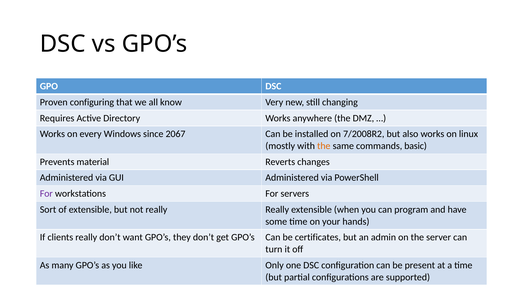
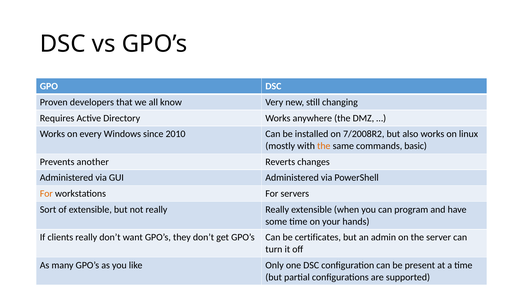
configuring: configuring -> developers
2067: 2067 -> 2010
material: material -> another
For at (46, 194) colour: purple -> orange
